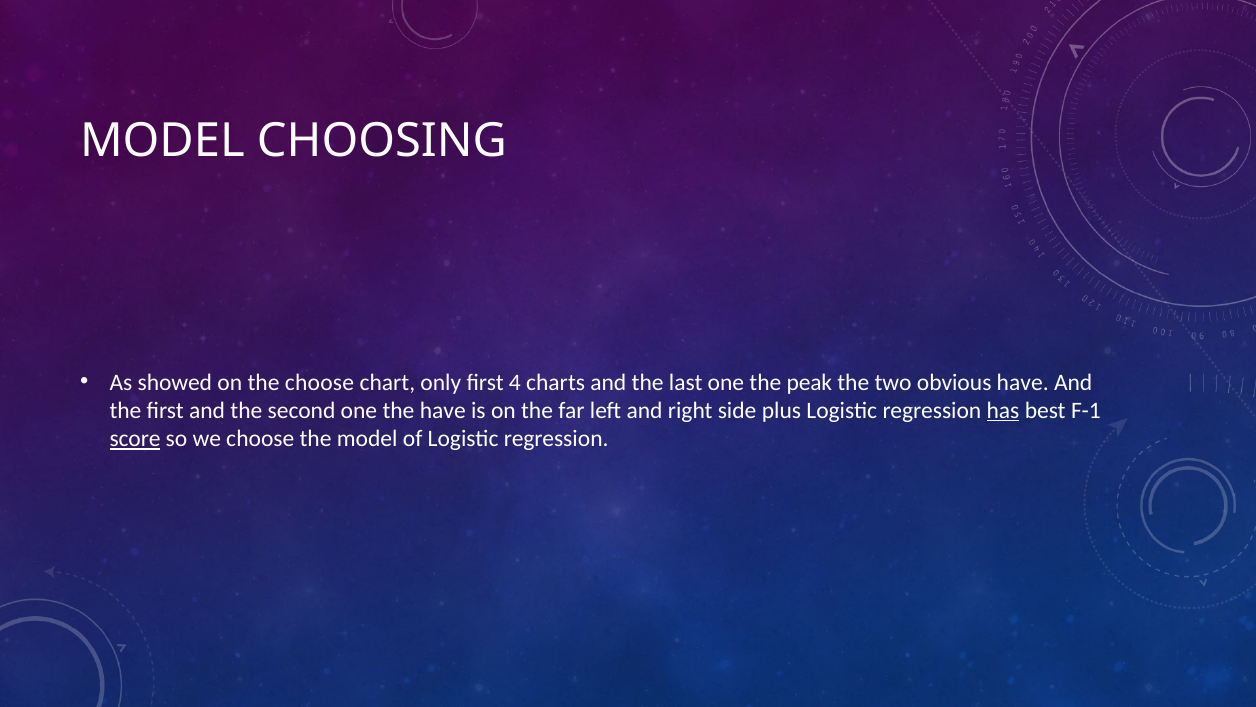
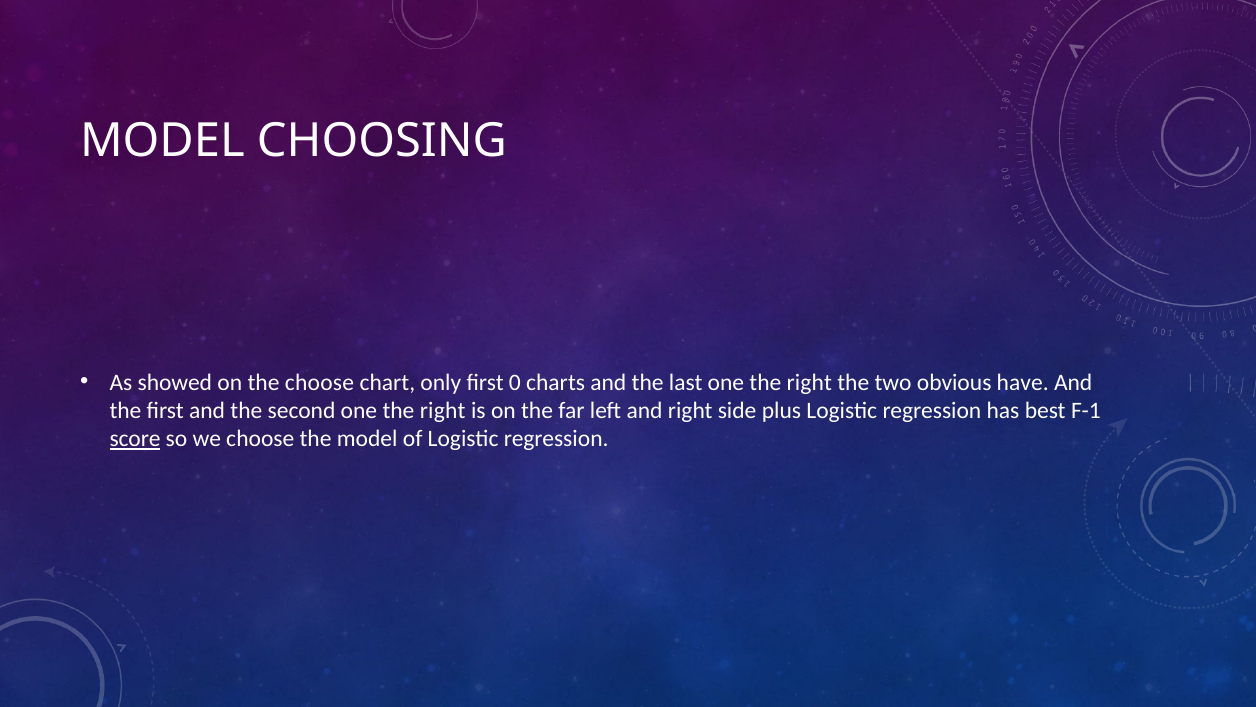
4: 4 -> 0
last one the peak: peak -> right
second one the have: have -> right
has underline: present -> none
